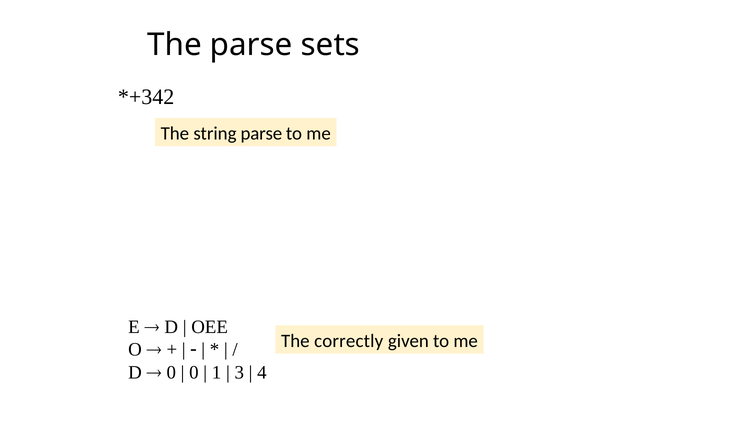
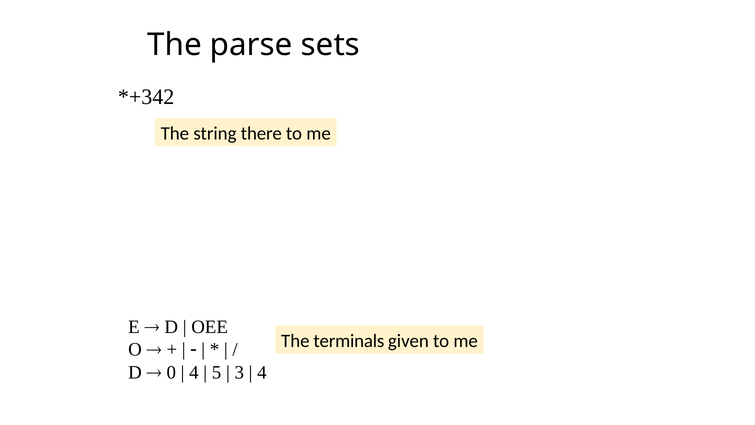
string parse: parse -> there
correctly: correctly -> terminals
0 at (194, 372): 0 -> 4
1: 1 -> 5
